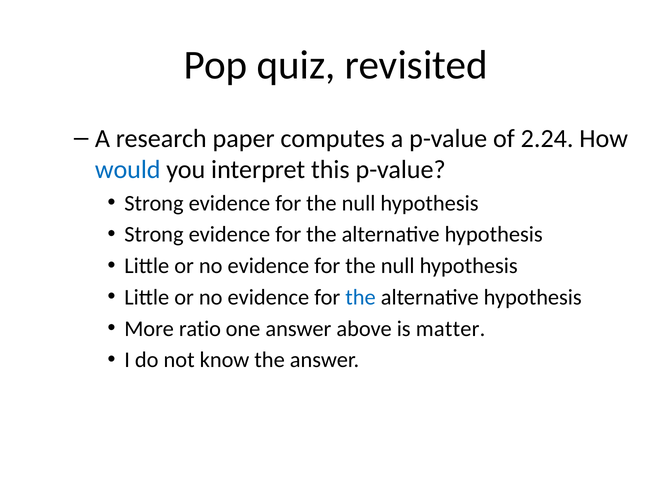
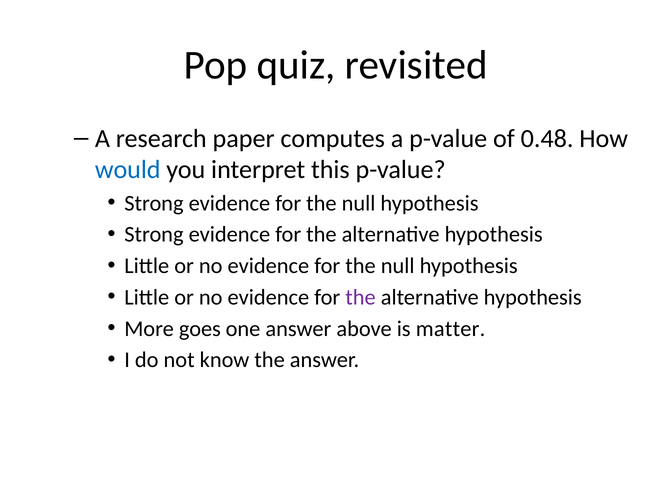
2.24: 2.24 -> 0.48
the at (361, 297) colour: blue -> purple
ratio: ratio -> goes
